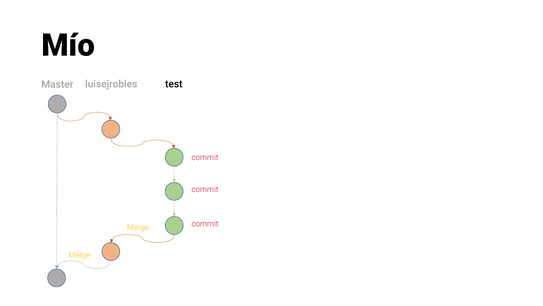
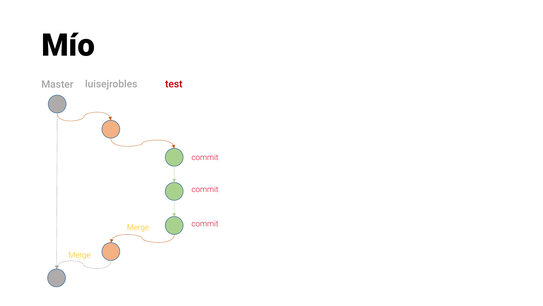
test colour: black -> red
